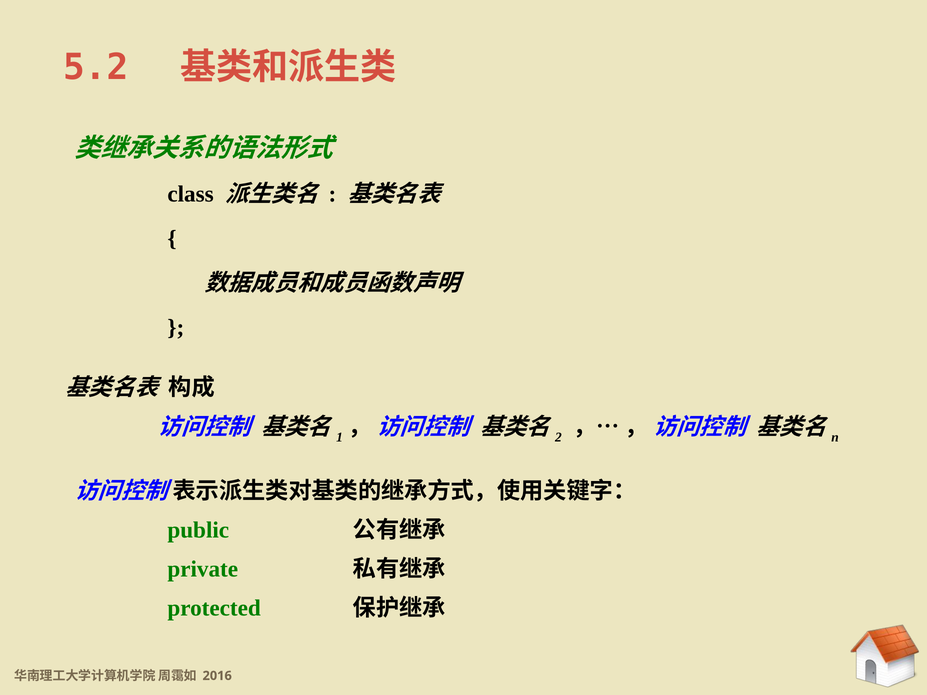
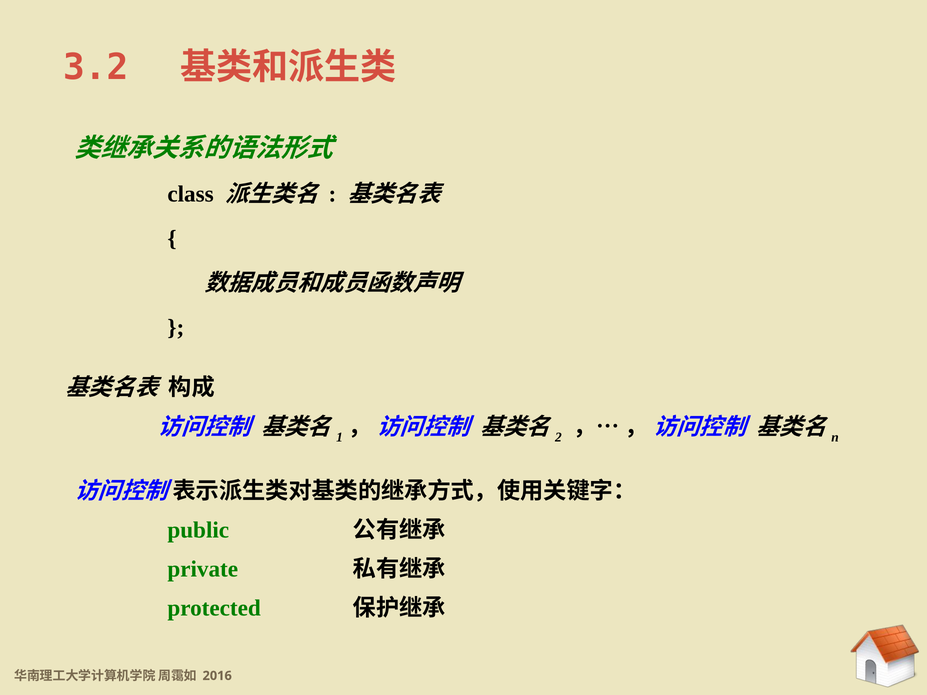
5.2: 5.2 -> 3.2
